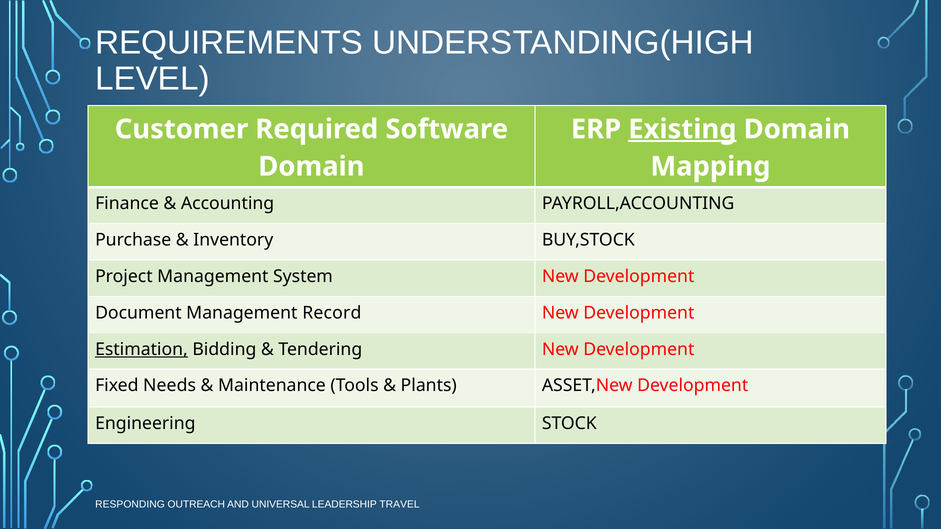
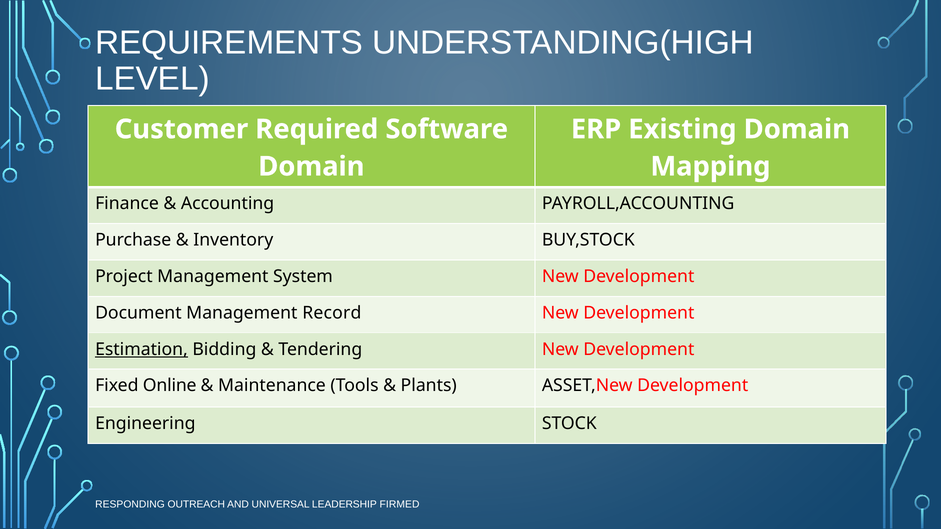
Existing underline: present -> none
Needs: Needs -> Online
TRAVEL: TRAVEL -> FIRMED
